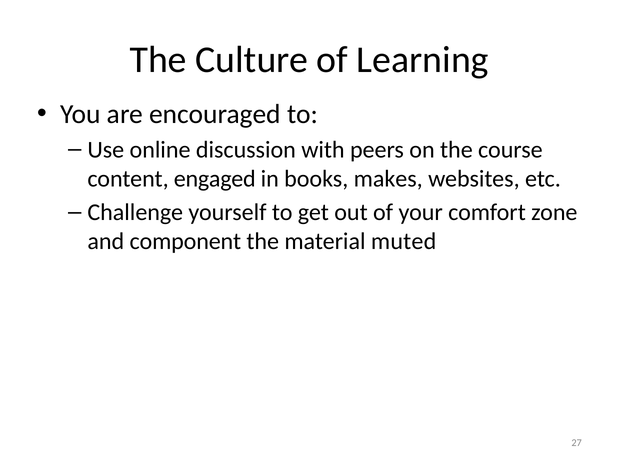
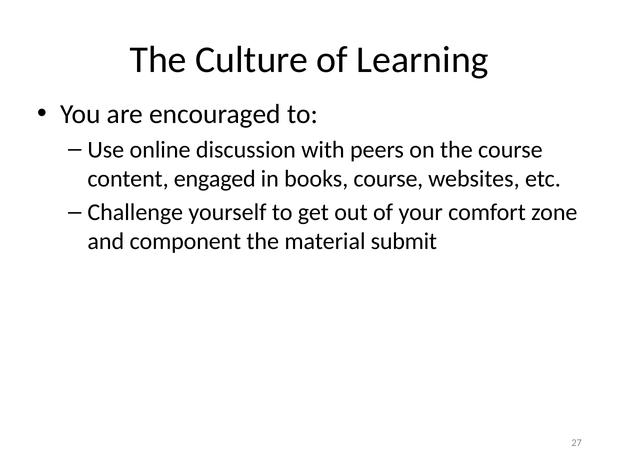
books makes: makes -> course
muted: muted -> submit
